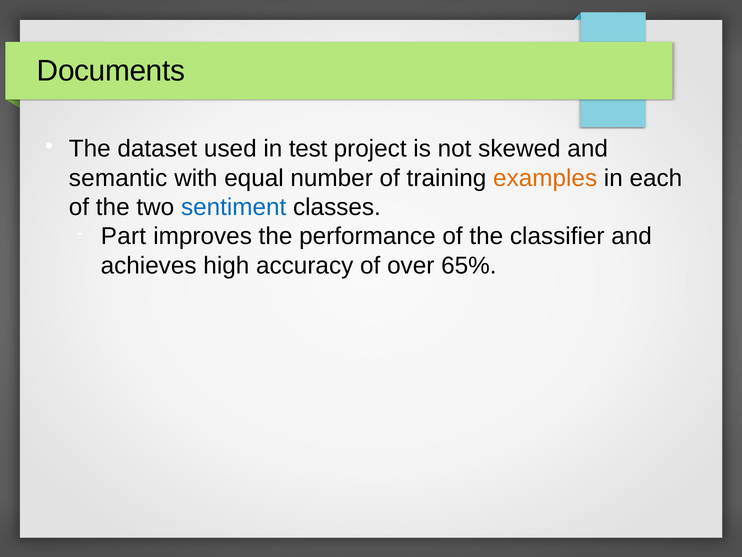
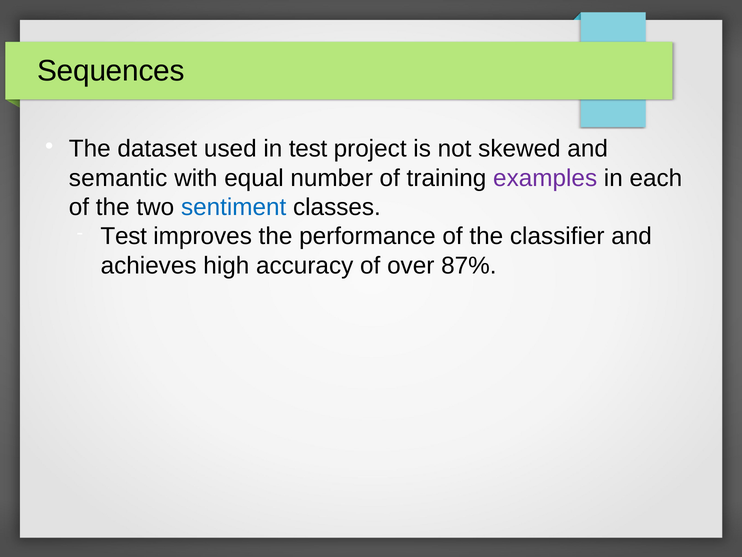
Documents: Documents -> Sequences
examples colour: orange -> purple
Part at (123, 236): Part -> Test
65%: 65% -> 87%
